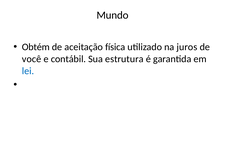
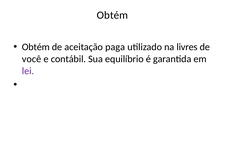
Mundo at (113, 15): Mundo -> Obtém
física: física -> paga
juros: juros -> livres
estrutura: estrutura -> equilíbrio
lei colour: blue -> purple
